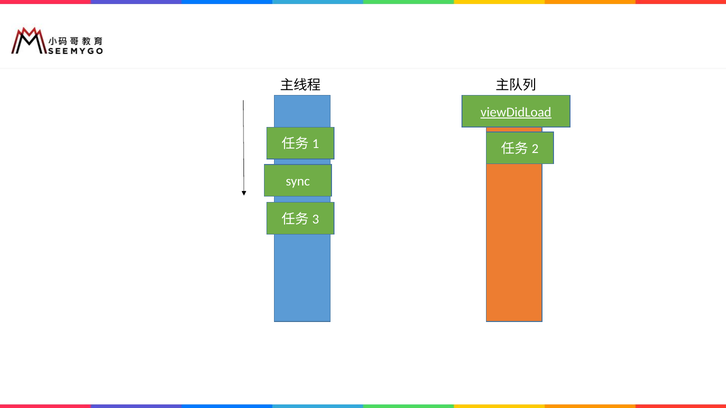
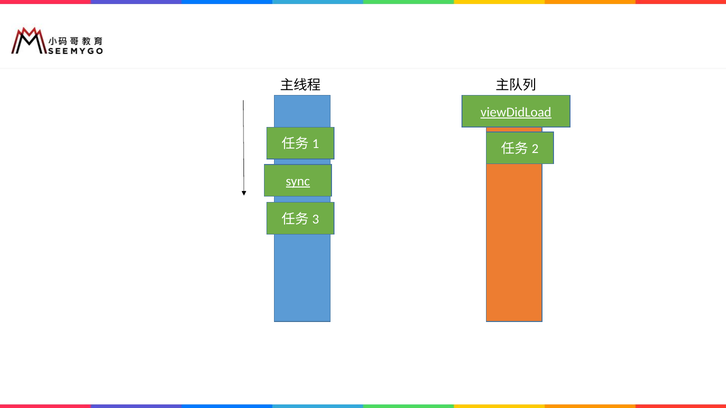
sync underline: none -> present
